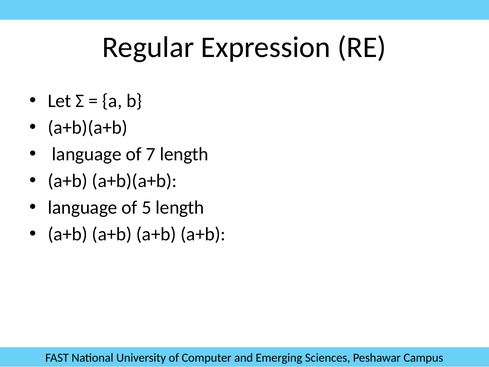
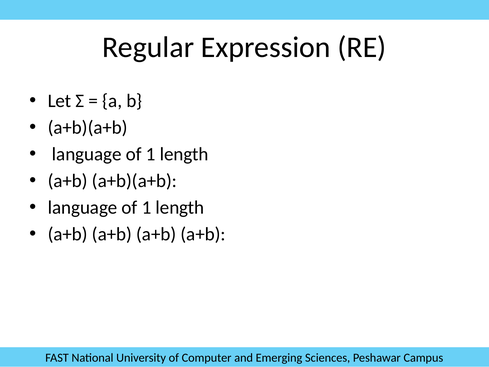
7 at (151, 154): 7 -> 1
5 at (146, 207): 5 -> 1
